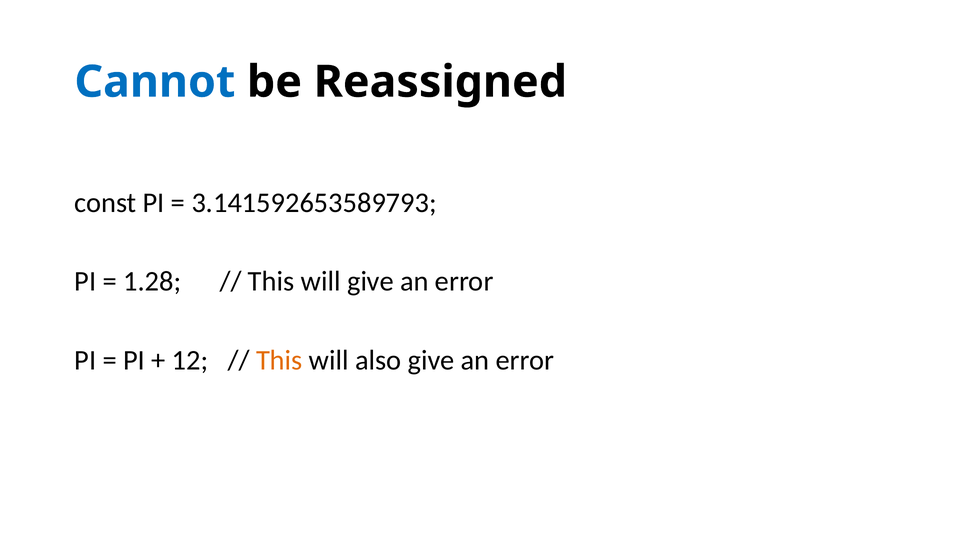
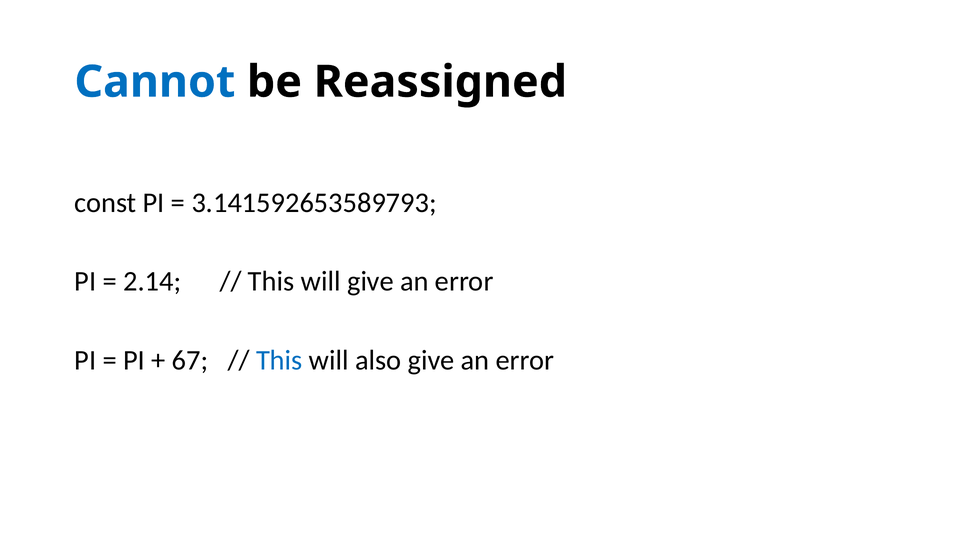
1.28: 1.28 -> 2.14
12: 12 -> 67
This at (279, 360) colour: orange -> blue
